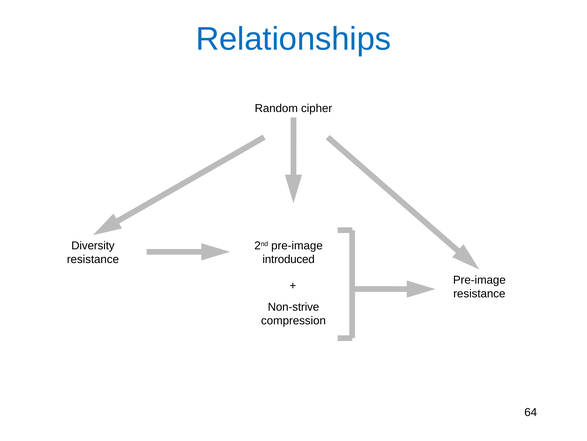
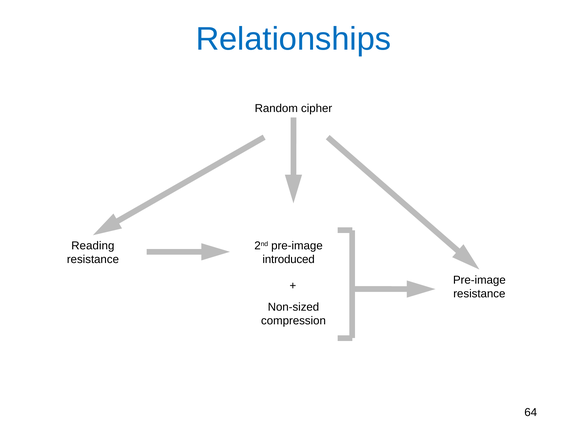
Diversity: Diversity -> Reading
Non-strive: Non-strive -> Non-sized
